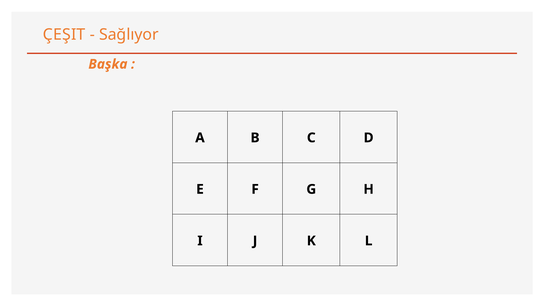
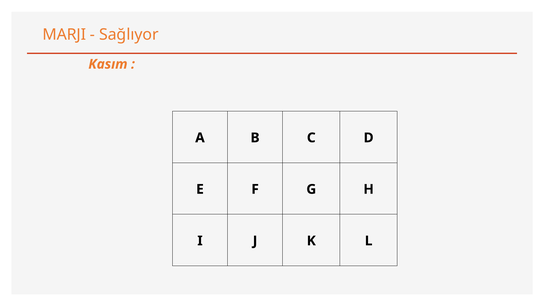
ÇEŞIT: ÇEŞIT -> MARJI
Başka: Başka -> Kasım
